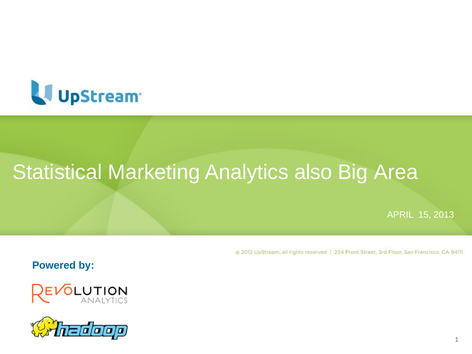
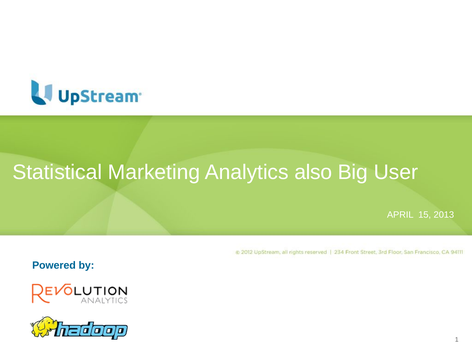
Area: Area -> User
